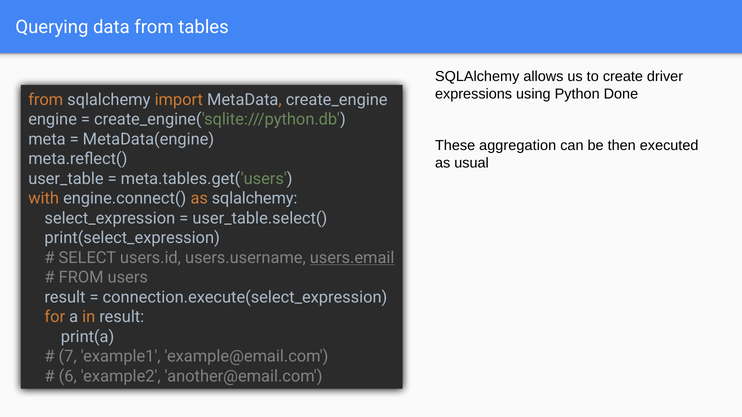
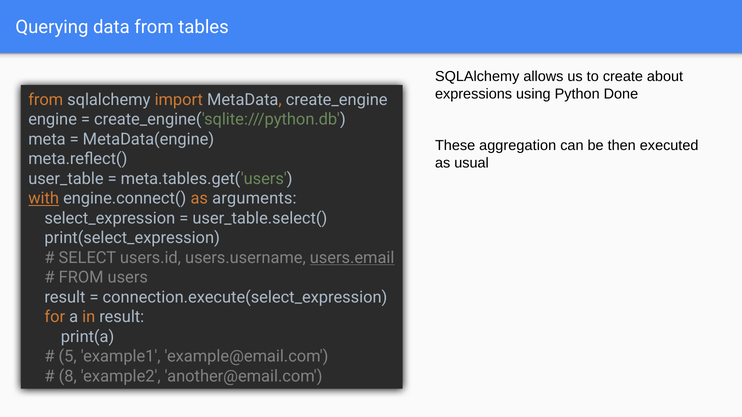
driver: driver -> about
with underline: none -> present
as sqlalchemy: sqlalchemy -> arguments
7: 7 -> 5
6: 6 -> 8
